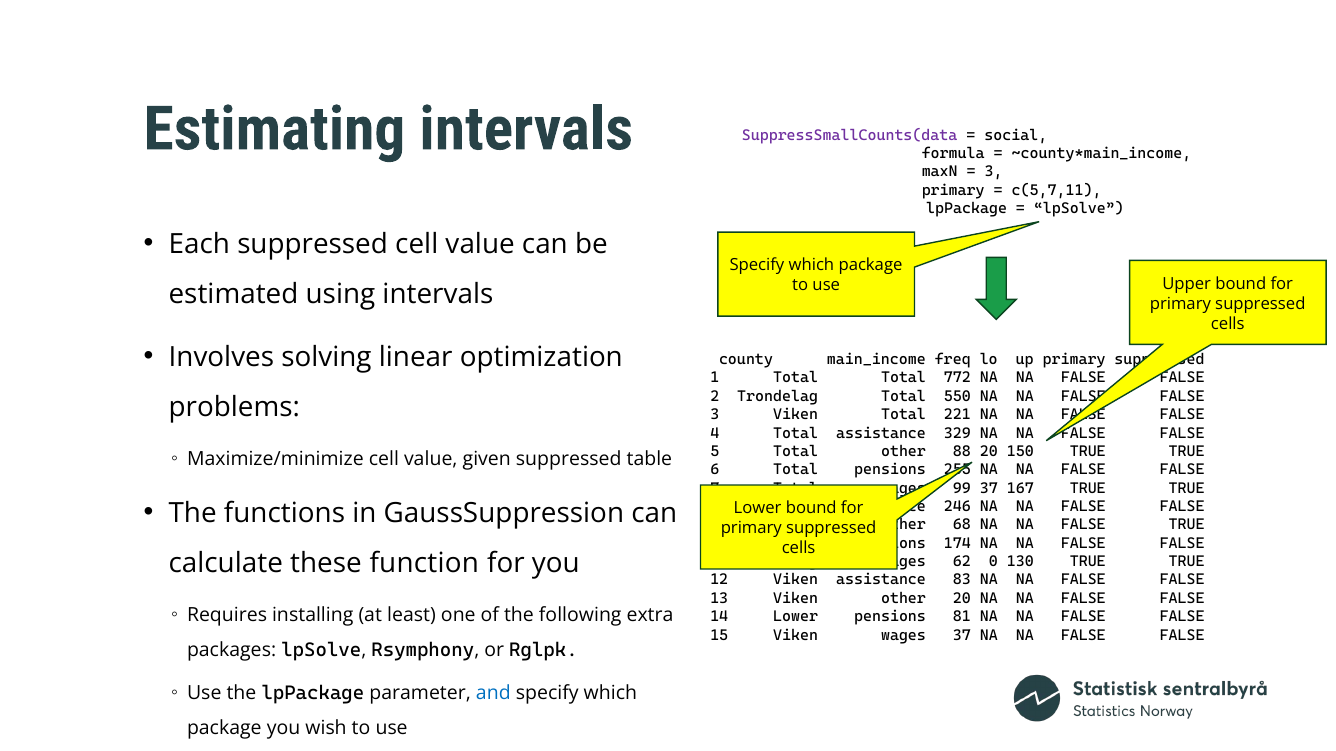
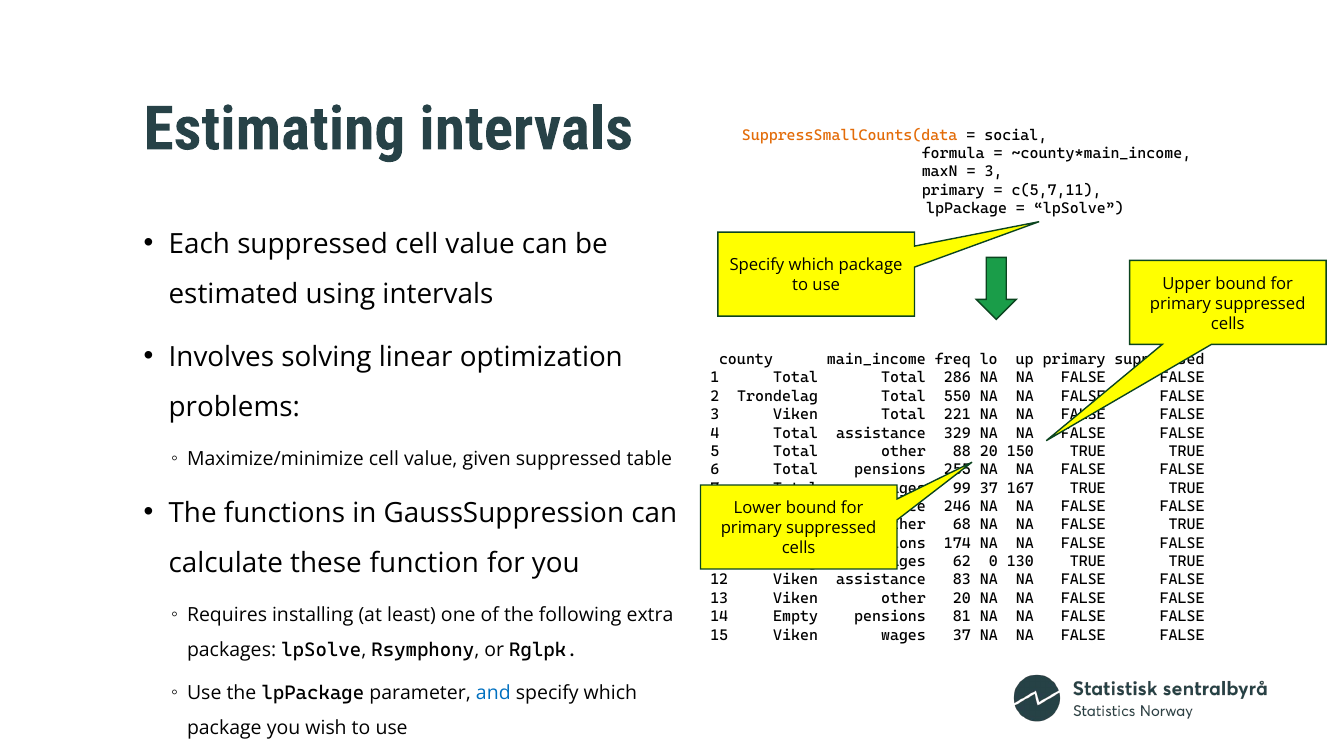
SuppressSmallCounts(data colour: purple -> orange
772: 772 -> 286
14 Lower: Lower -> Empty
